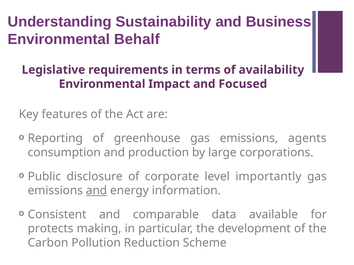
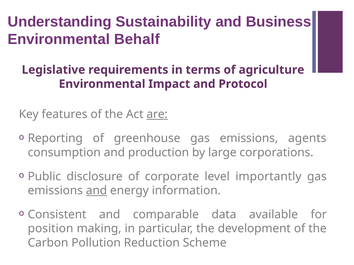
availability: availability -> agriculture
Focused: Focused -> Protocol
are underline: none -> present
protects: protects -> position
